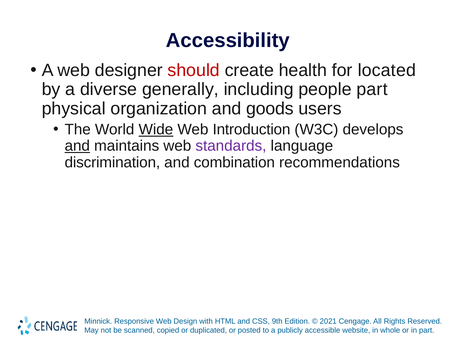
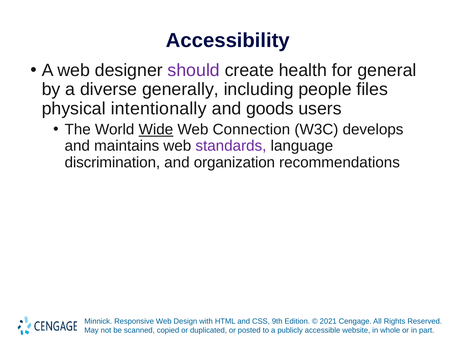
should colour: red -> purple
located: located -> general
people part: part -> files
organization: organization -> intentionally
Introduction: Introduction -> Connection
and at (77, 146) underline: present -> none
combination: combination -> organization
